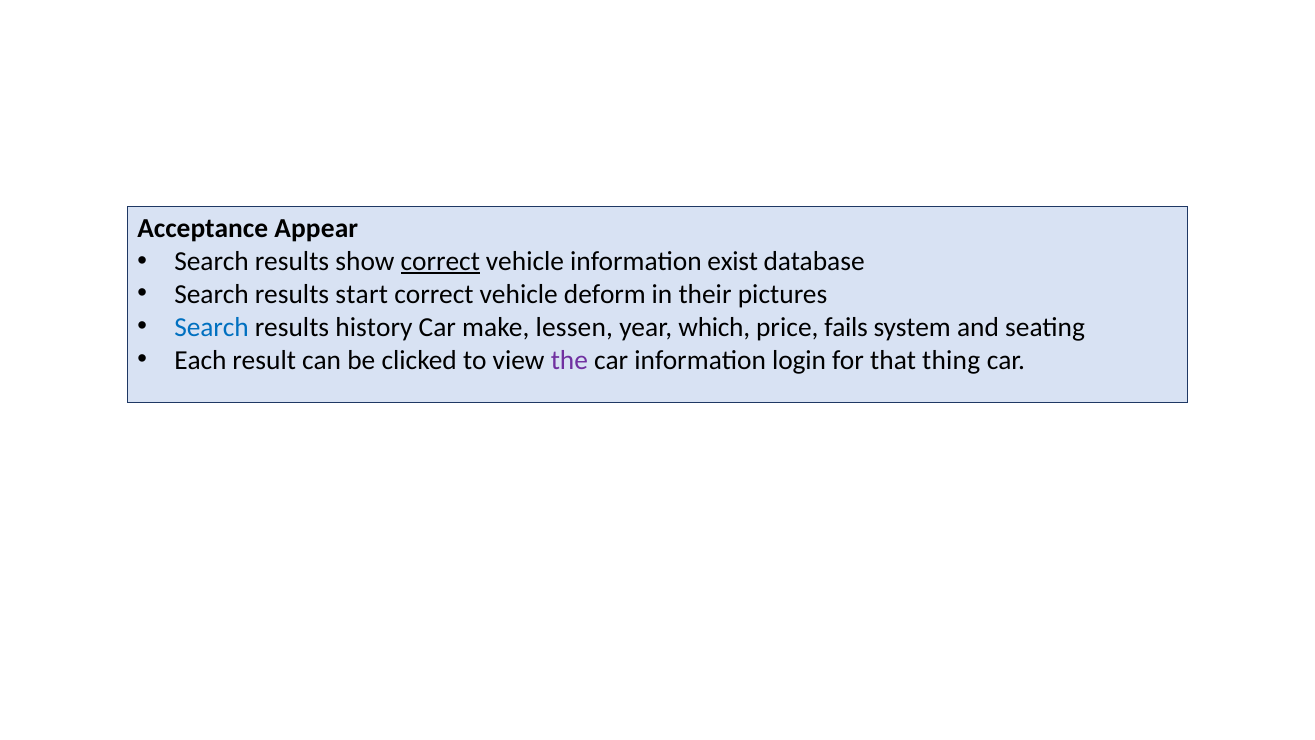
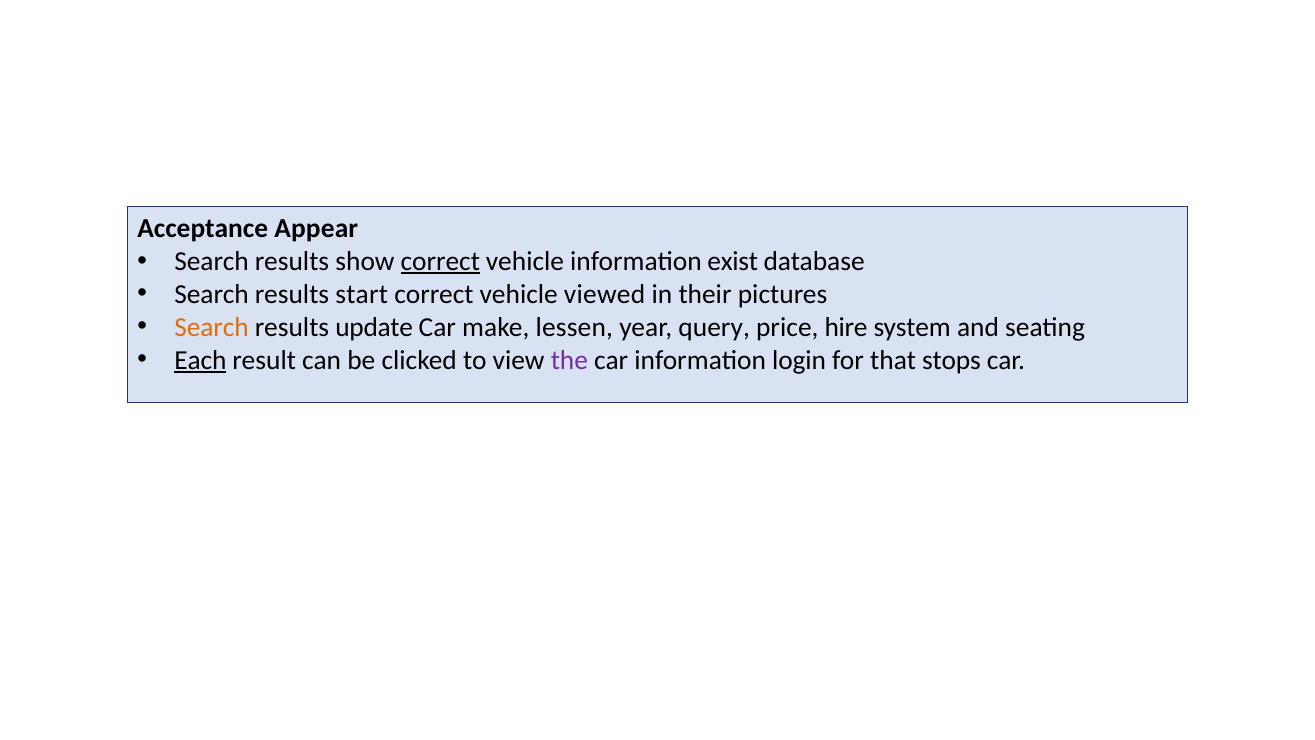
deform: deform -> viewed
Search at (212, 327) colour: blue -> orange
history: history -> update
which: which -> query
fails: fails -> hire
Each underline: none -> present
thing: thing -> stops
